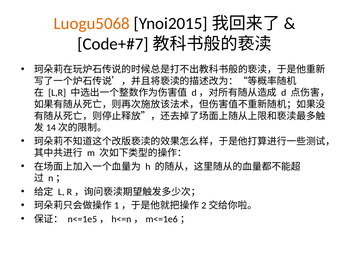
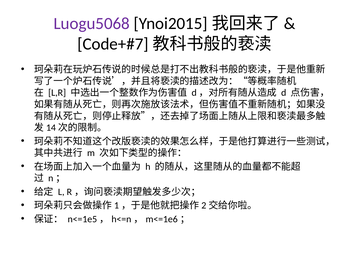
Luogu5068 colour: orange -> purple
